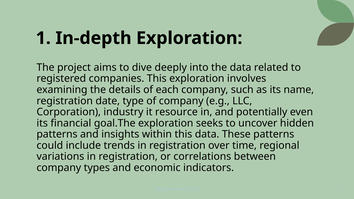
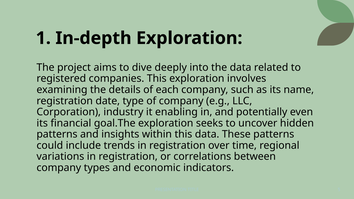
resource: resource -> enabling
